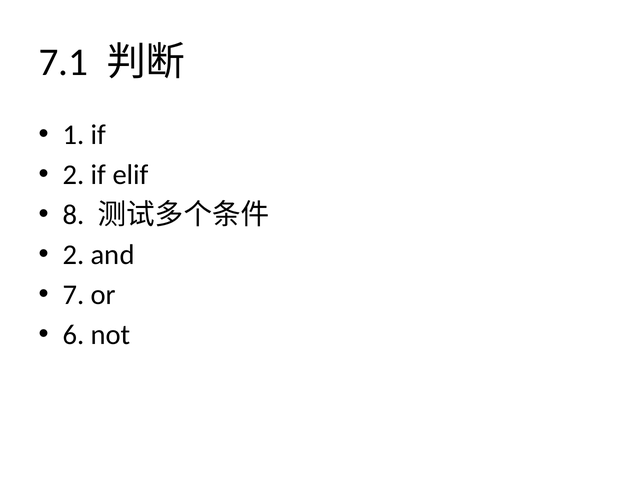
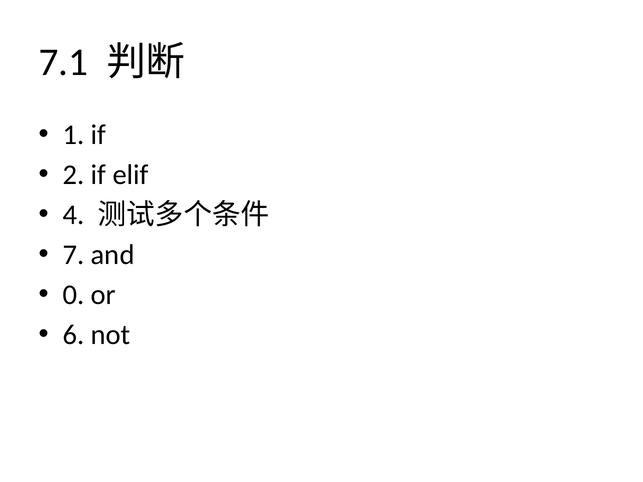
8: 8 -> 4
2 at (74, 255): 2 -> 7
7: 7 -> 0
